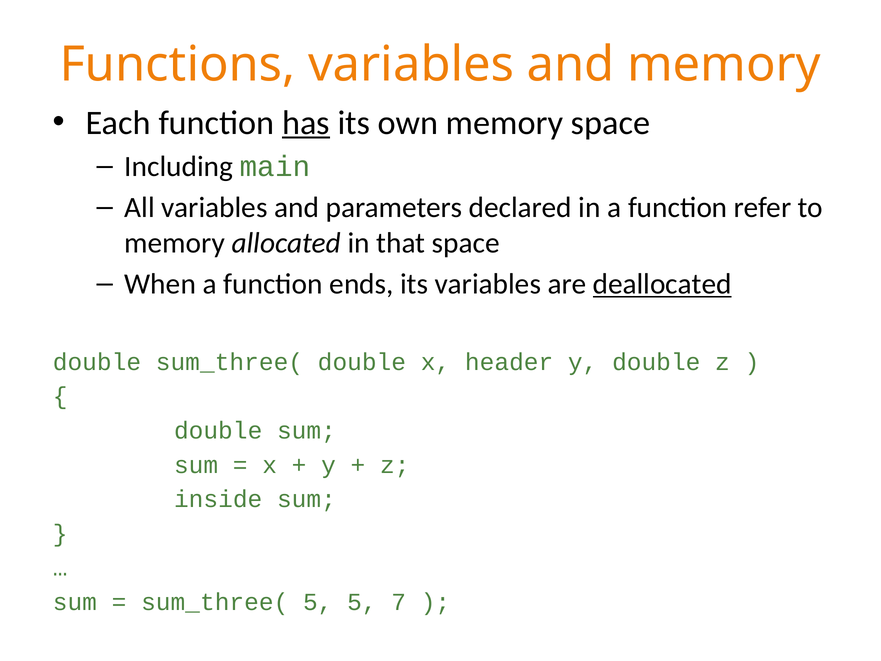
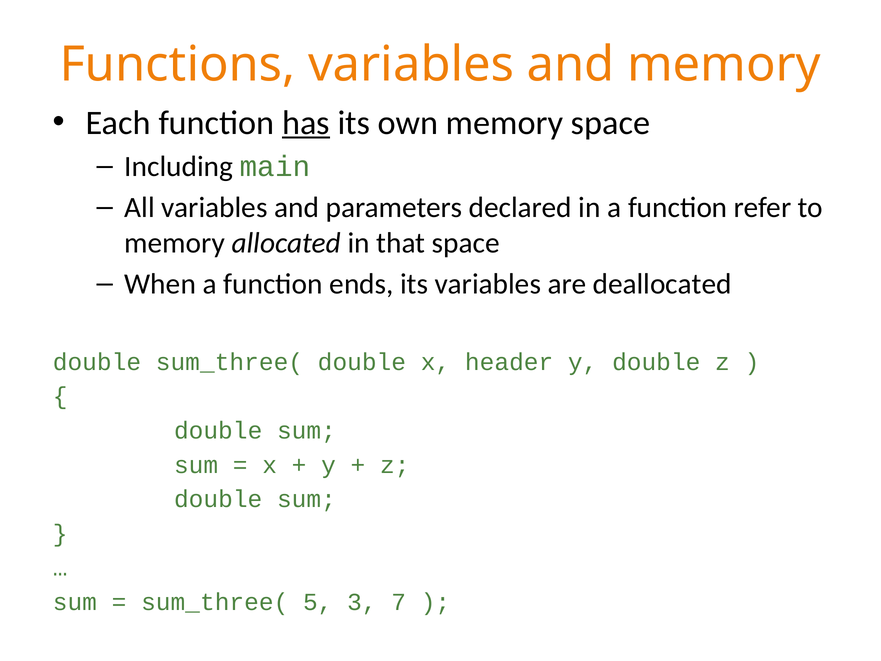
deallocated underline: present -> none
inside at (218, 499): inside -> double
5 5: 5 -> 3
